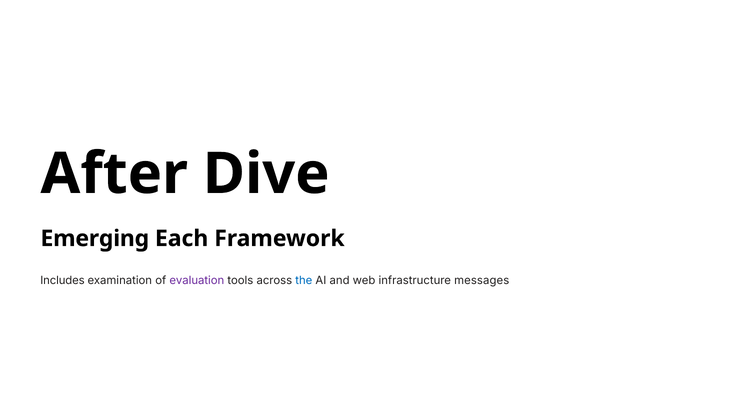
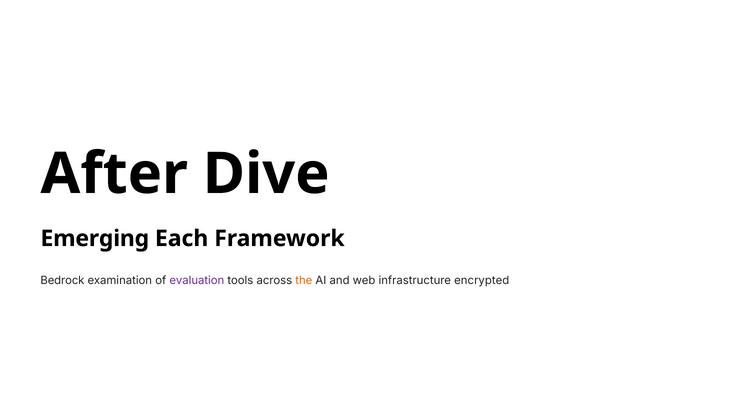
Includes: Includes -> Bedrock
the colour: blue -> orange
messages: messages -> encrypted
